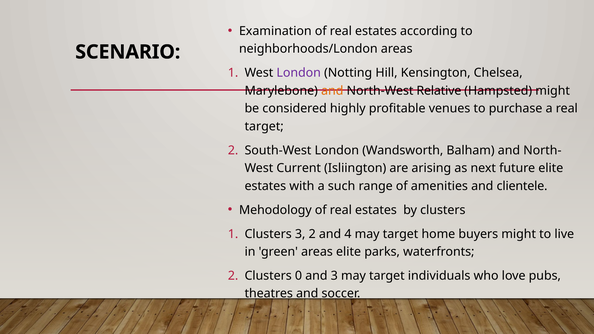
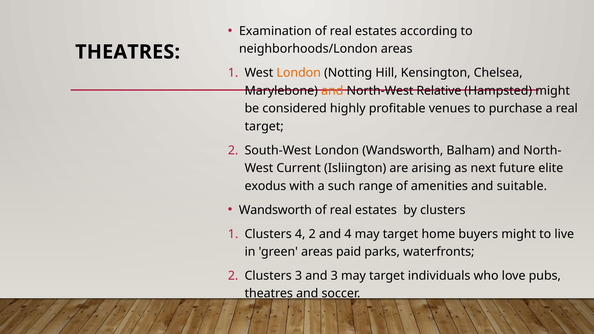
SCENARIO at (128, 52): SCENARIO -> THEATRES
London at (299, 73) colour: purple -> orange
estates at (265, 186): estates -> exodus
clientele: clientele -> suitable
Mehodology at (275, 210): Mehodology -> Wandsworth
Clusters 3: 3 -> 4
areas elite: elite -> paid
Clusters 0: 0 -> 3
